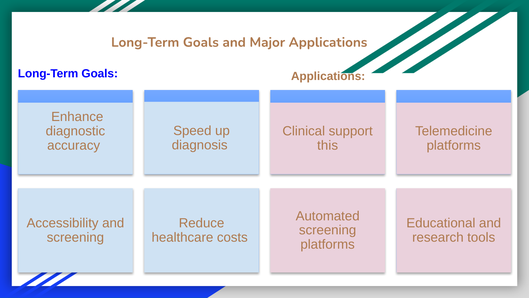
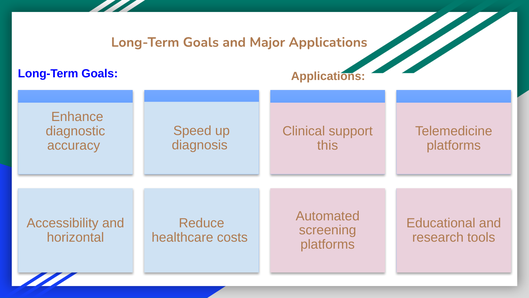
screening at (75, 237): screening -> horizontal
